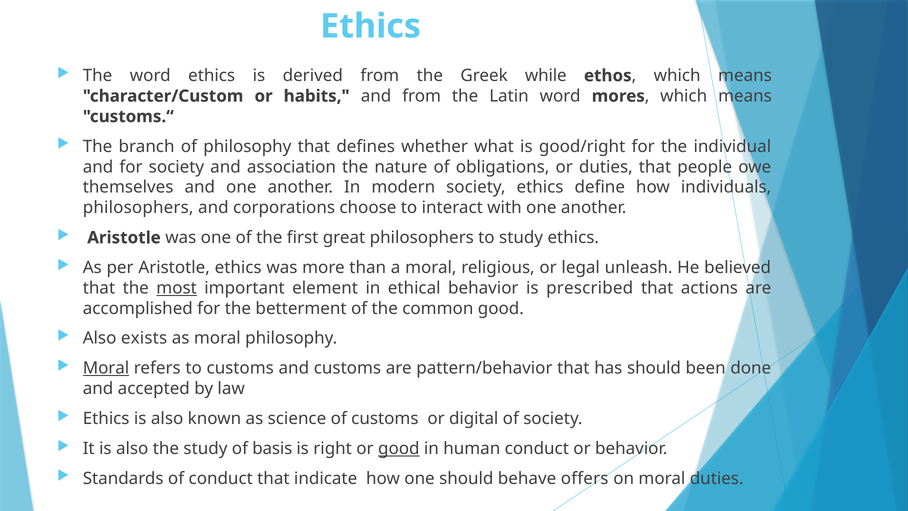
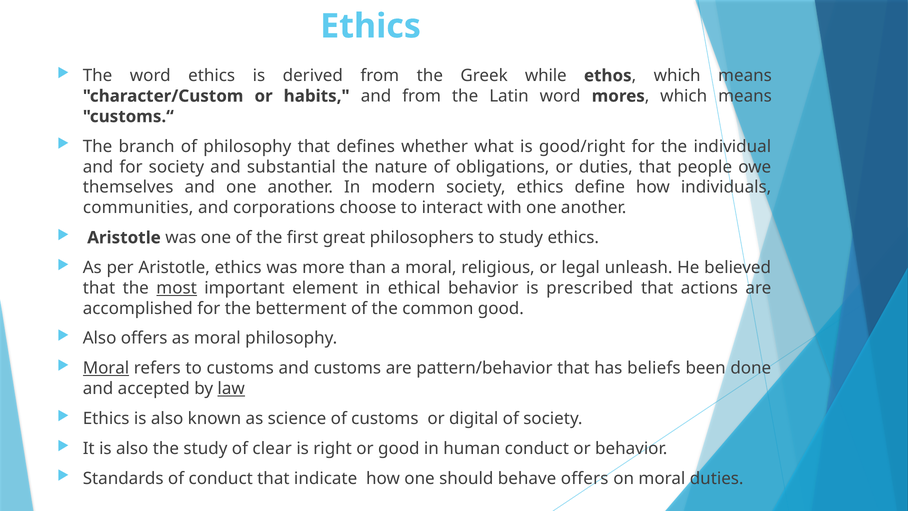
association: association -> substantial
philosophers at (138, 208): philosophers -> communities
Also exists: exists -> offers
has should: should -> beliefs
law underline: none -> present
basis: basis -> clear
good at (399, 448) underline: present -> none
